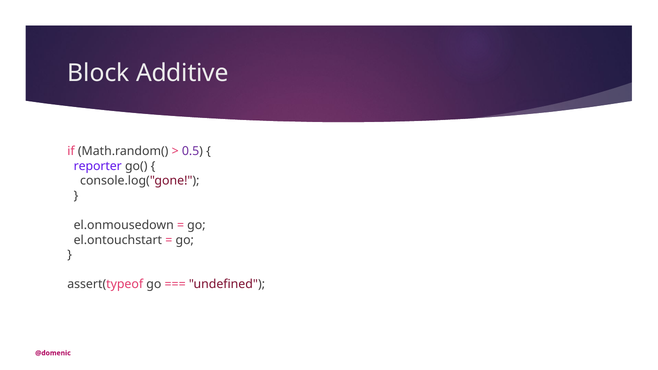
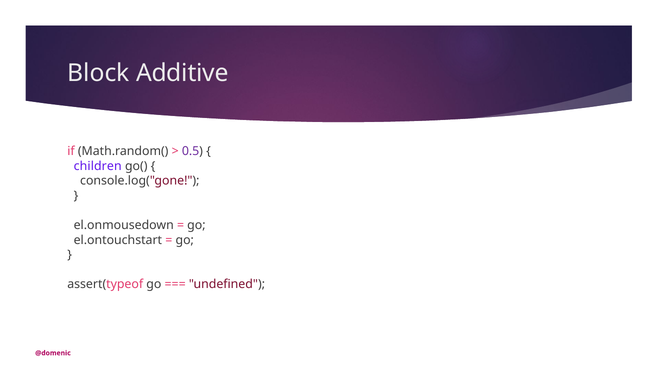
reporter: reporter -> children
